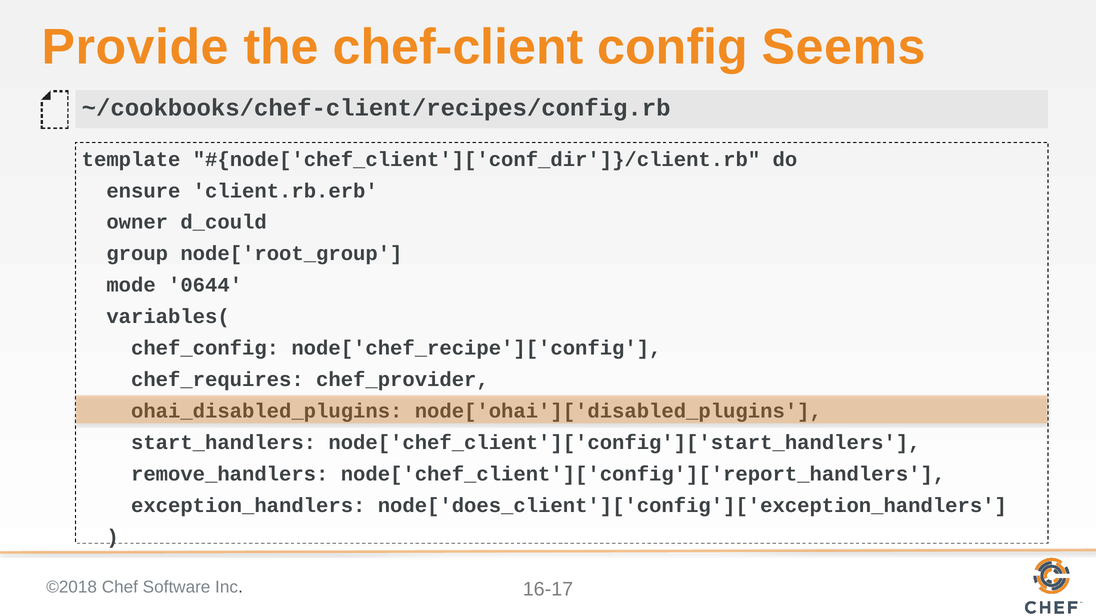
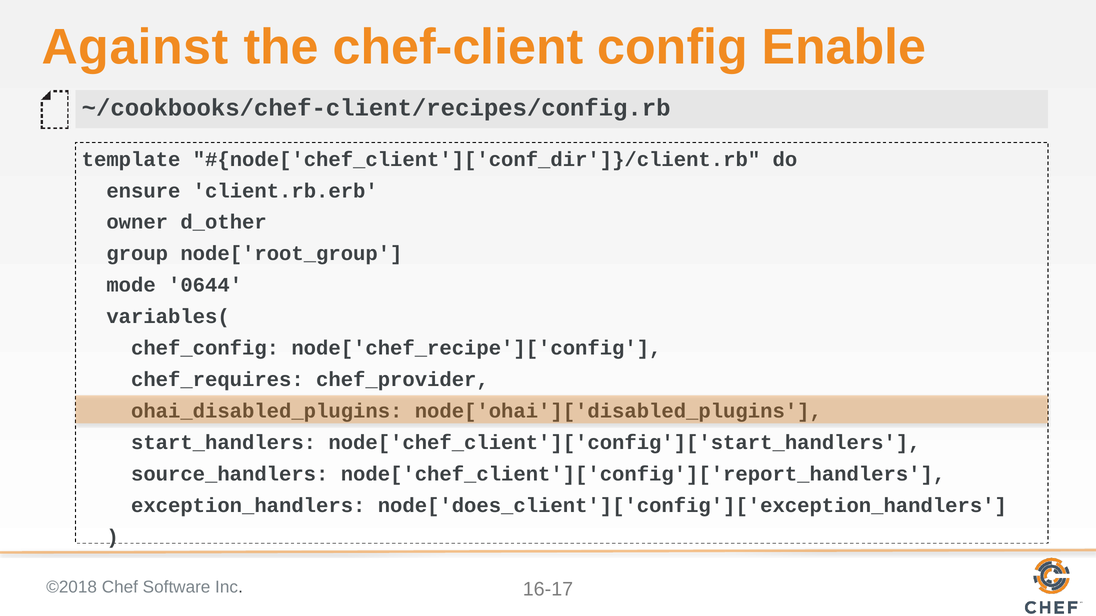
Provide: Provide -> Against
Seems: Seems -> Enable
d_could: d_could -> d_other
remove_handlers: remove_handlers -> source_handlers
